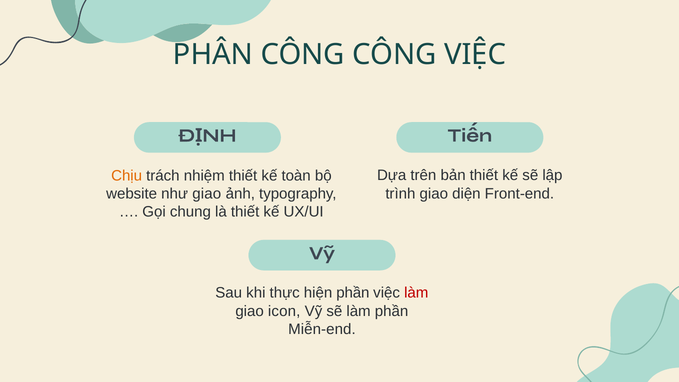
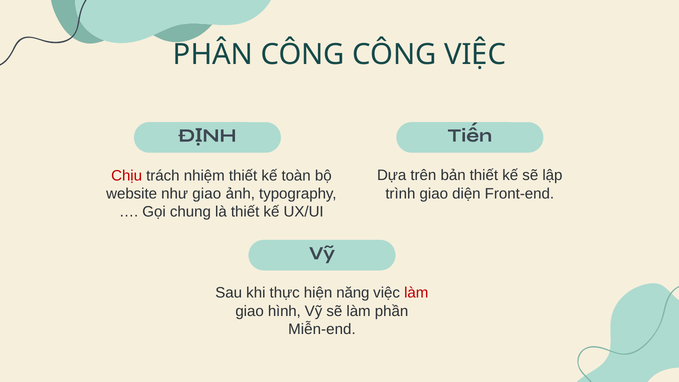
Chịu colour: orange -> red
hiện phần: phần -> năng
icon: icon -> hình
